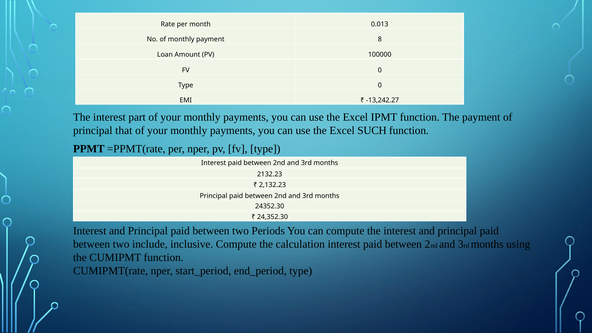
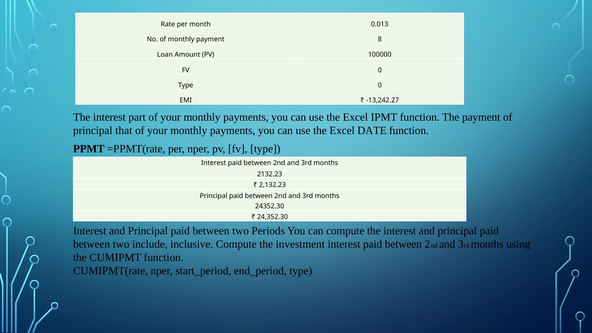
SUCH: SUCH -> DATE
calculation: calculation -> investment
